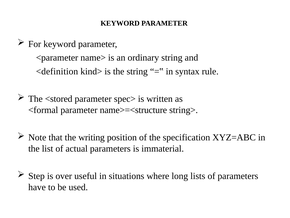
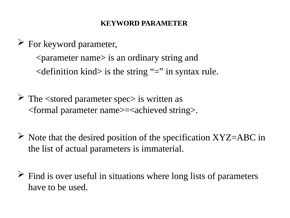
name>=<structure: name>=<structure -> name>=<achieved
writing: writing -> desired
Step: Step -> Find
